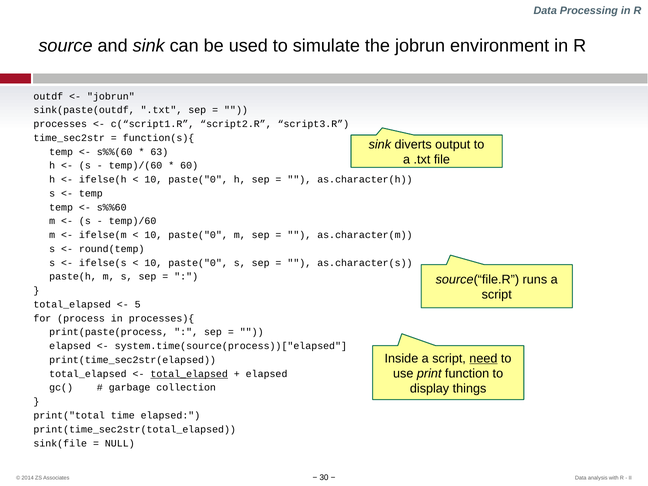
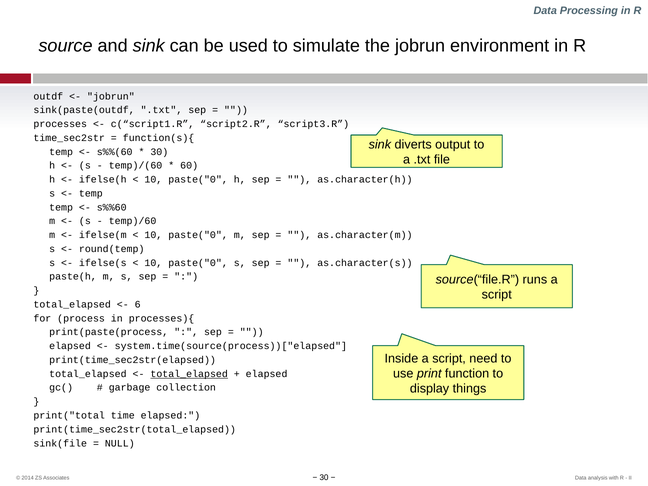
63 at (159, 152): 63 -> 30
5: 5 -> 6
need underline: present -> none
